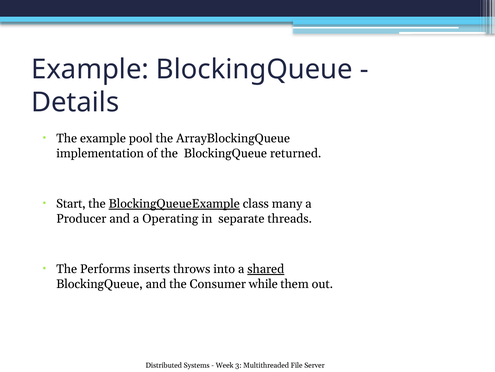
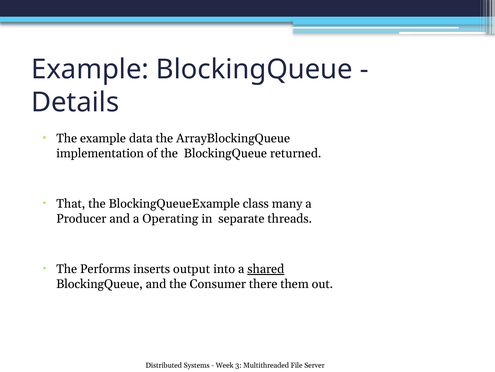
pool: pool -> data
Start: Start -> That
BlockingQueueExample underline: present -> none
throws: throws -> output
while: while -> there
